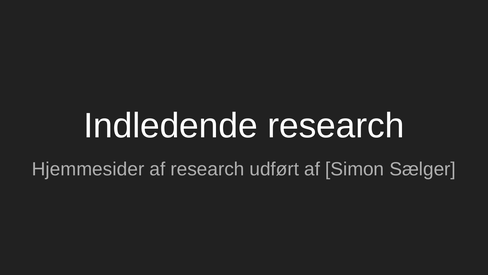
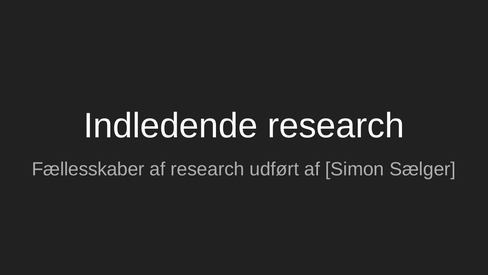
Hjemmesider: Hjemmesider -> Fællesskaber
